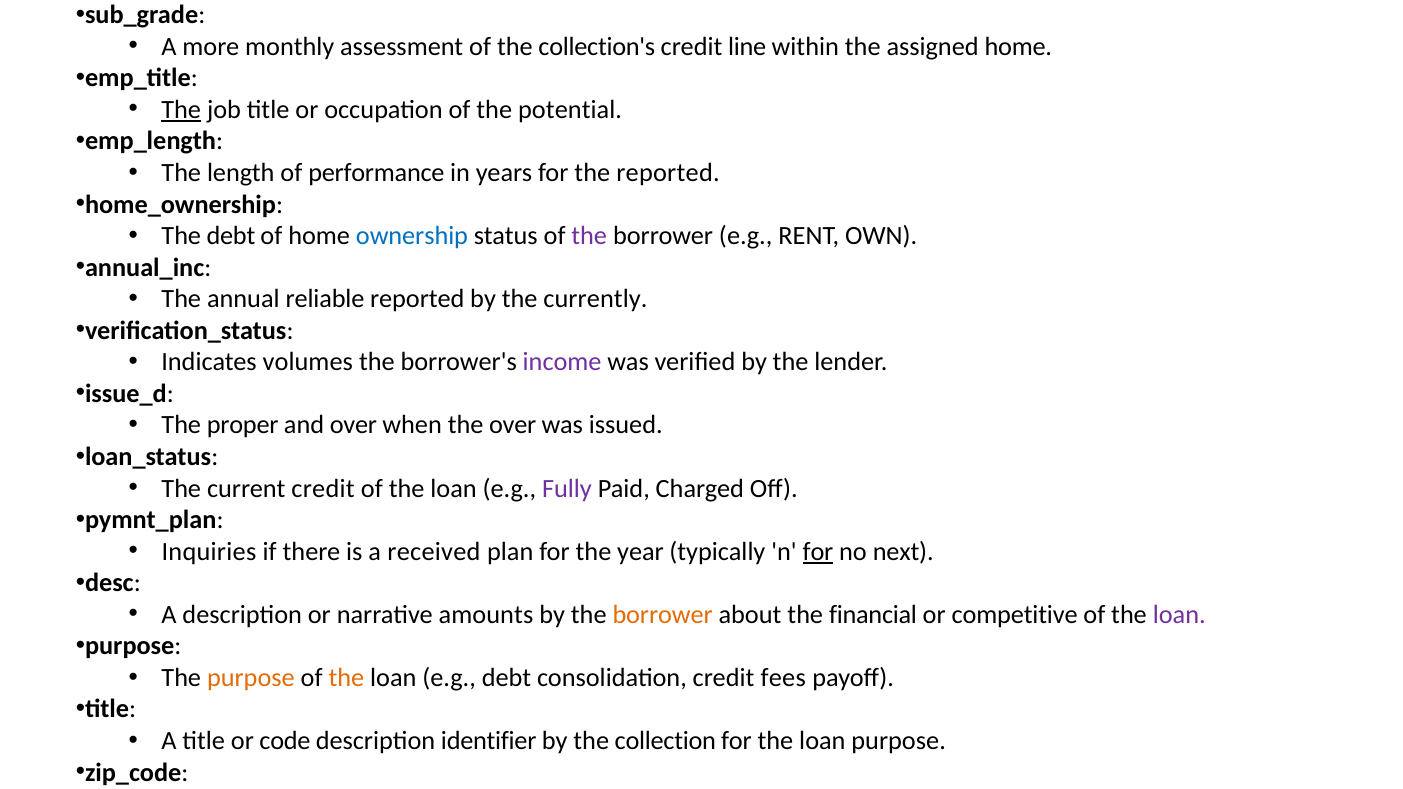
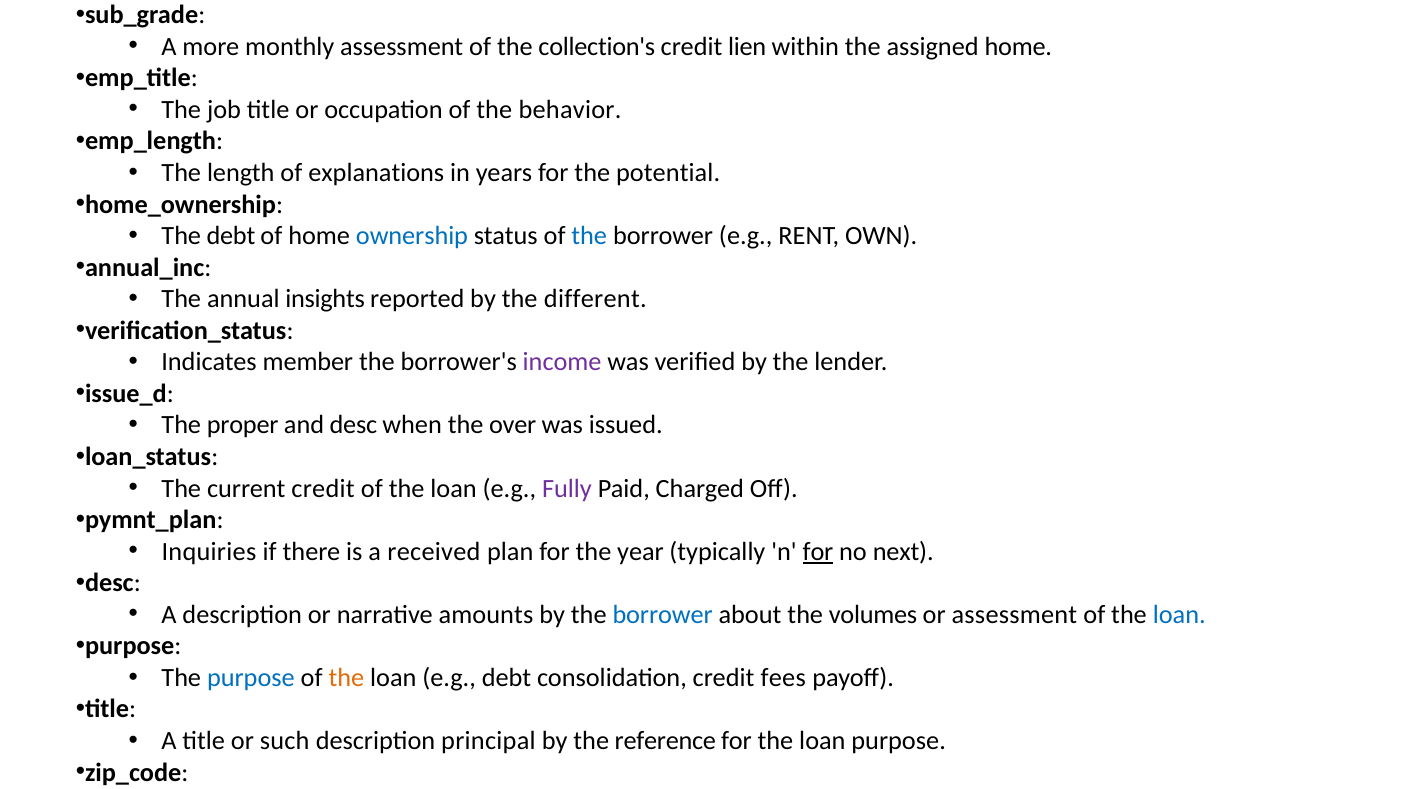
line: line -> lien
The at (181, 110) underline: present -> none
potential: potential -> behavior
of performance: performance -> explanations
the reported: reported -> potential
the at (589, 236) colour: purple -> blue
reliable: reliable -> insights
the currently: currently -> different
Indicates volumes: volumes -> member
and over: over -> desc
borrower at (663, 615) colour: orange -> blue
financial: financial -> volumes
or competitive: competitive -> assessment
loan at (1179, 615) colour: purple -> blue
purpose at (251, 678) colour: orange -> blue
or code: code -> such
description identifier: identifier -> principal
collection: collection -> reference
